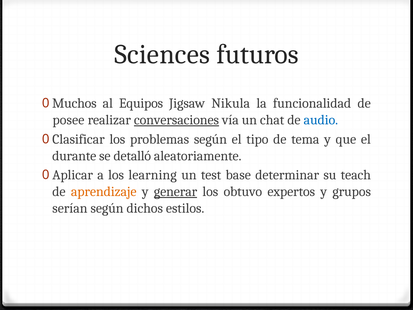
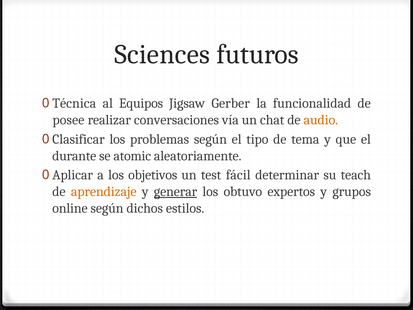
Muchos: Muchos -> Técnica
Nikula: Nikula -> Gerber
conversaciones underline: present -> none
audio colour: blue -> orange
detalló: detalló -> atomic
learning: learning -> objetivos
base: base -> fácil
serían: serían -> online
